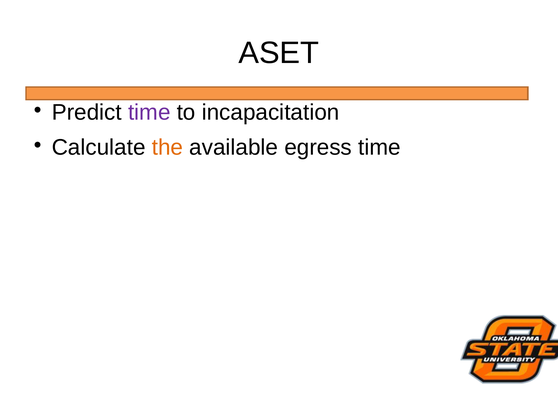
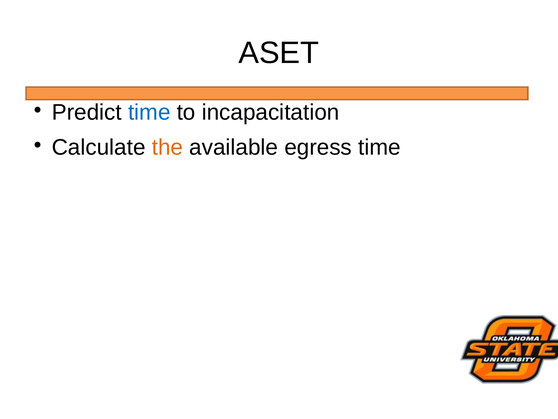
time at (149, 112) colour: purple -> blue
